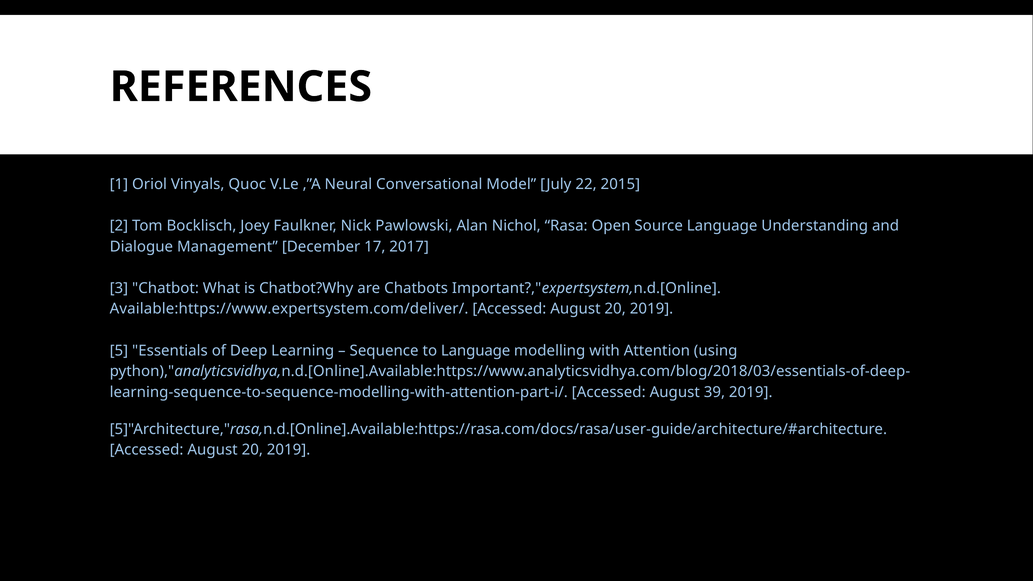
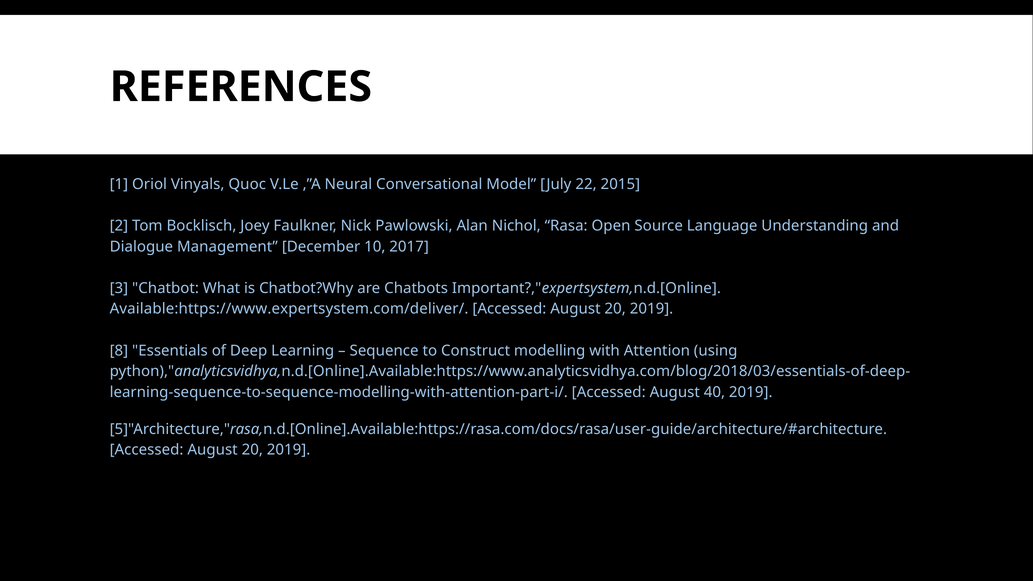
17: 17 -> 10
5: 5 -> 8
to Language: Language -> Construct
39: 39 -> 40
